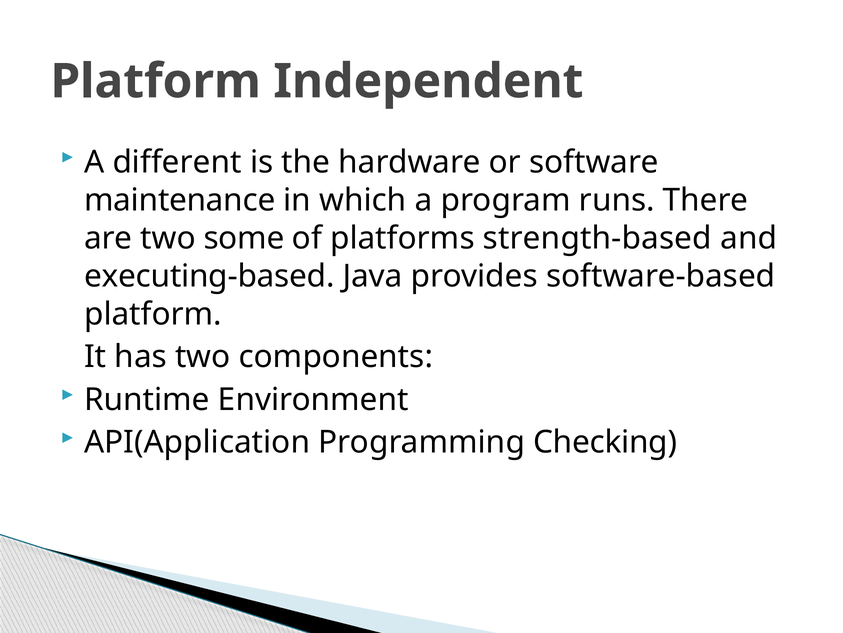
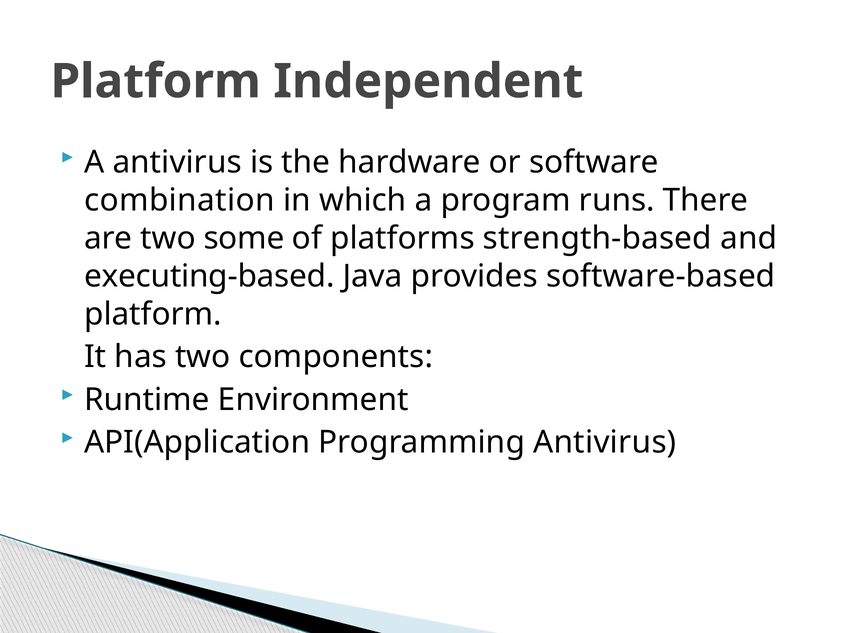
A different: different -> antivirus
maintenance: maintenance -> combination
Programming Checking: Checking -> Antivirus
